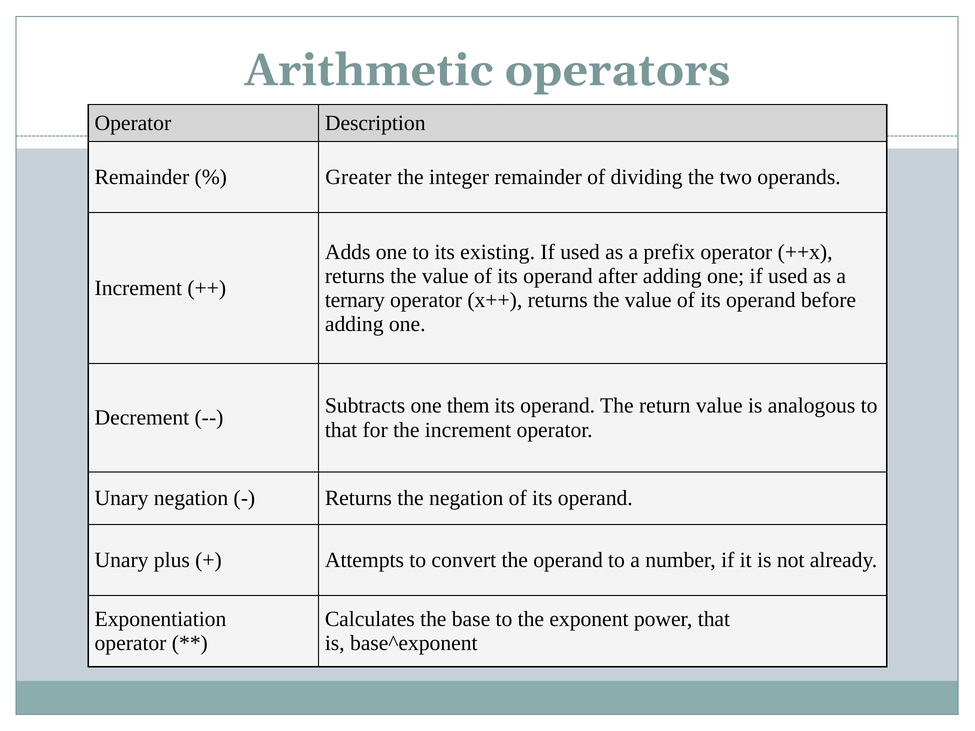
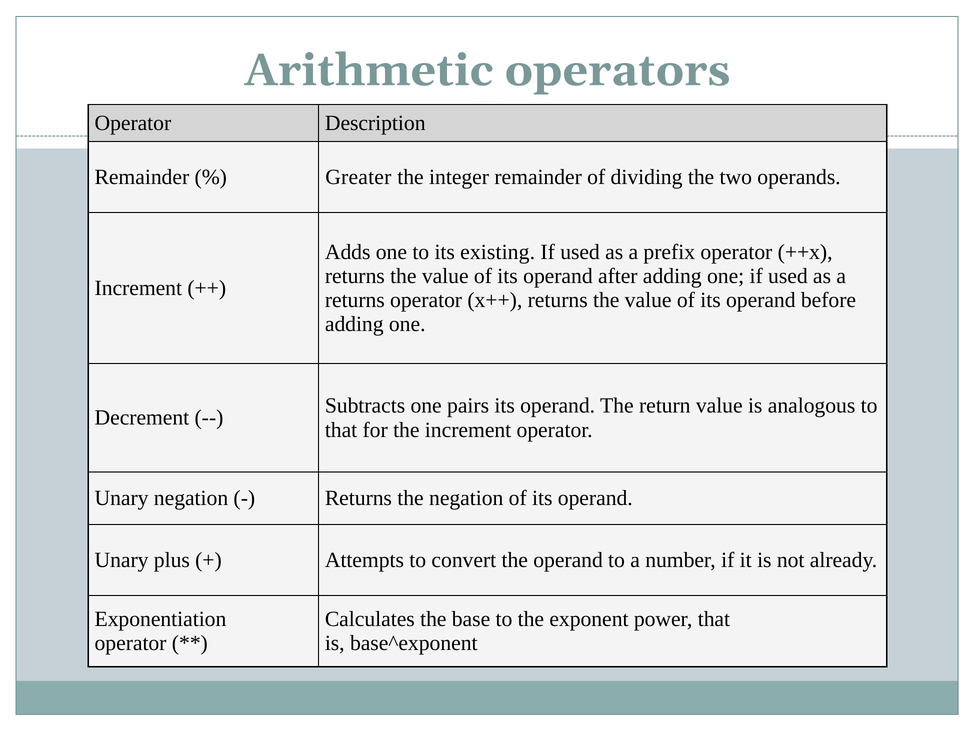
ternary at (355, 300): ternary -> returns
them: them -> pairs
